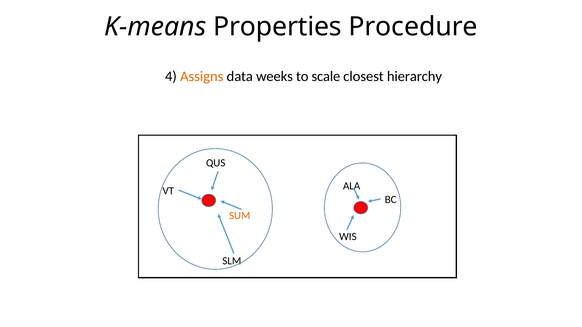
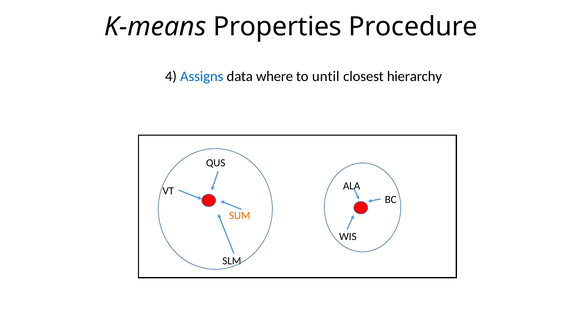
Assigns colour: orange -> blue
weeks: weeks -> where
scale: scale -> until
